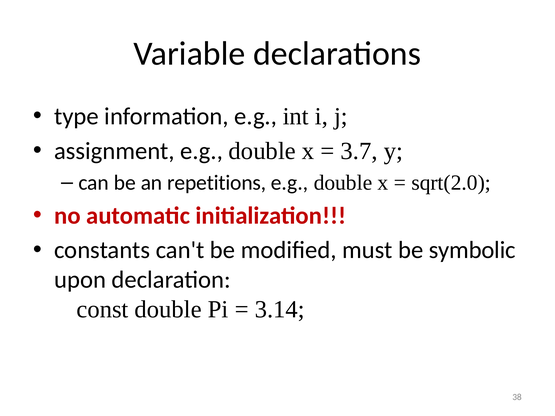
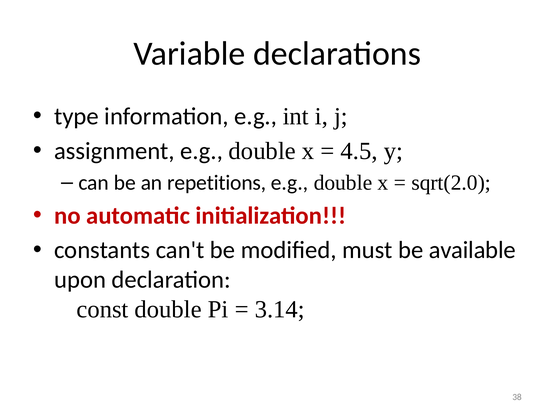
3.7: 3.7 -> 4.5
symbolic: symbolic -> available
